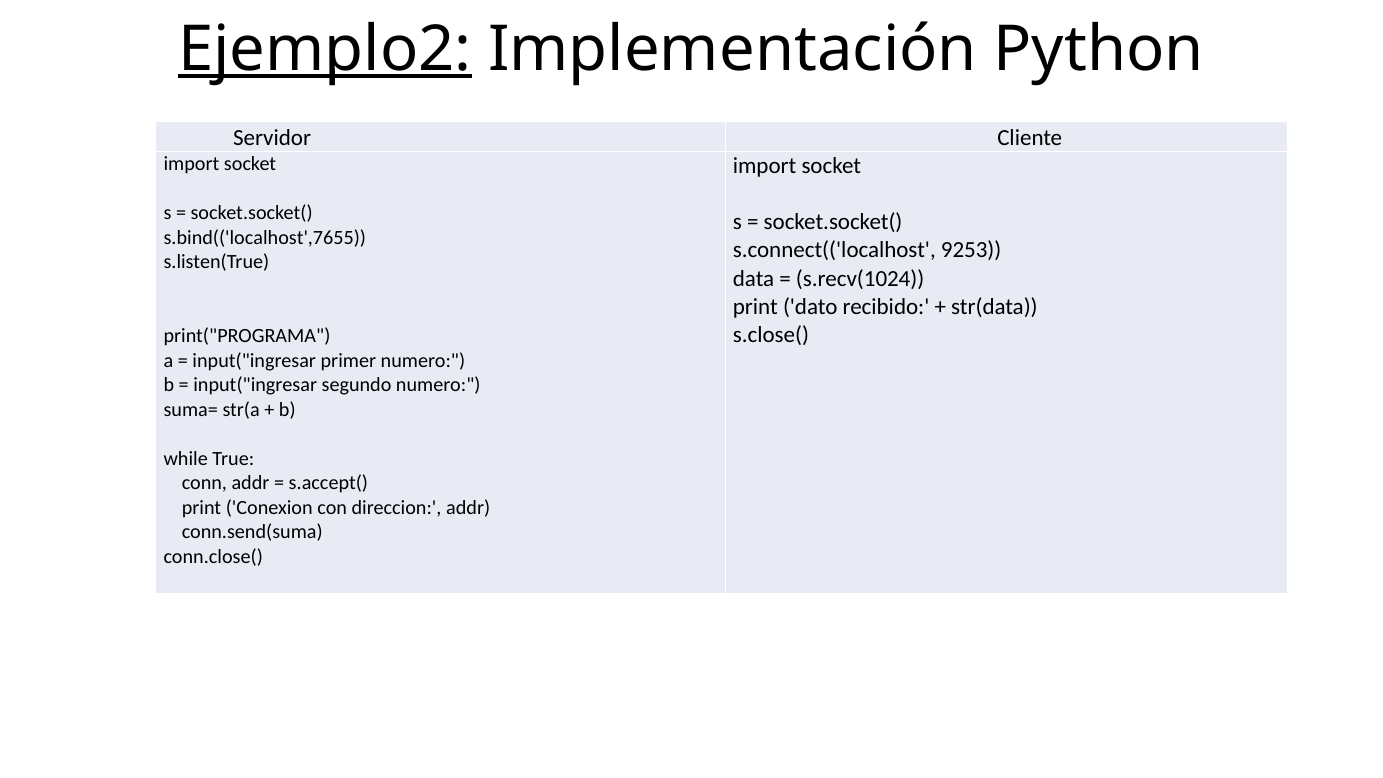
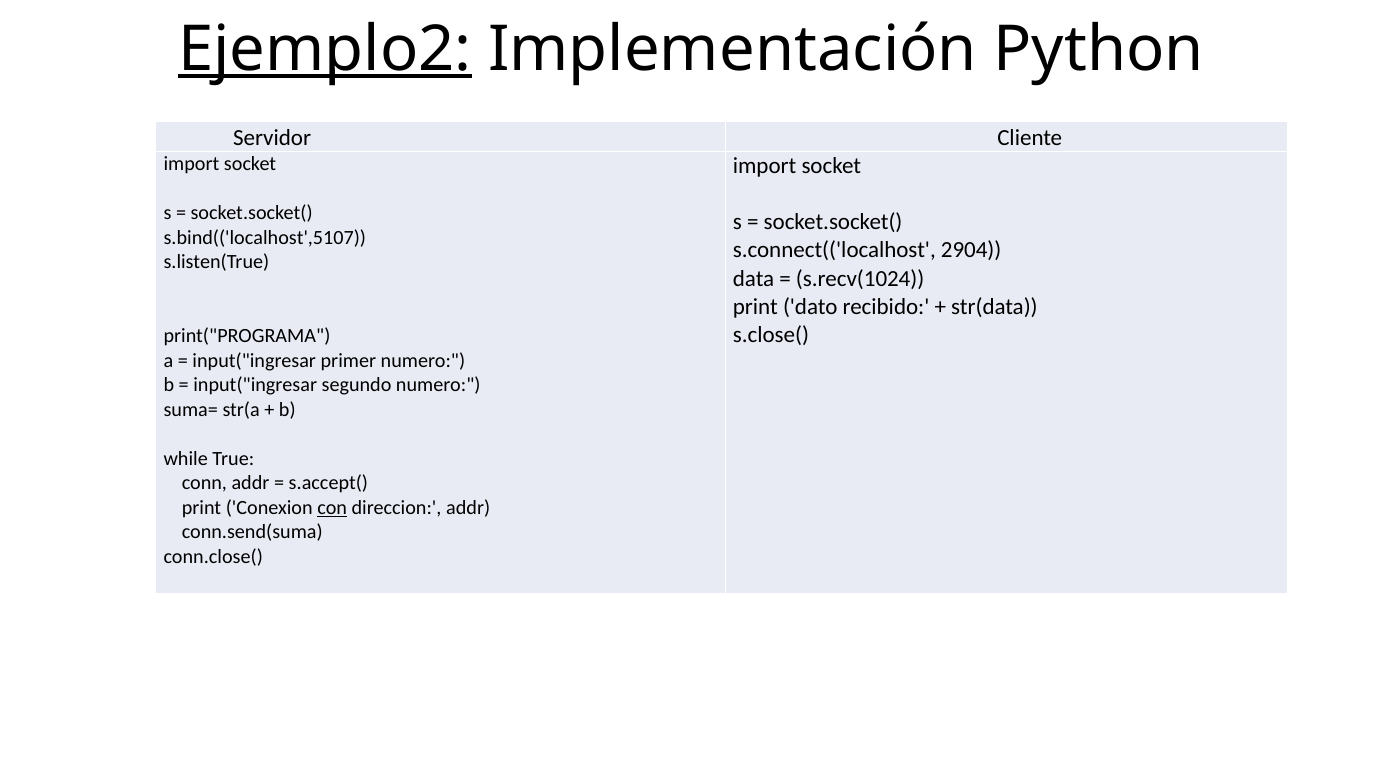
s.bind(('localhost',7655: s.bind(('localhost',7655 -> s.bind(('localhost',5107
9253: 9253 -> 2904
con underline: none -> present
